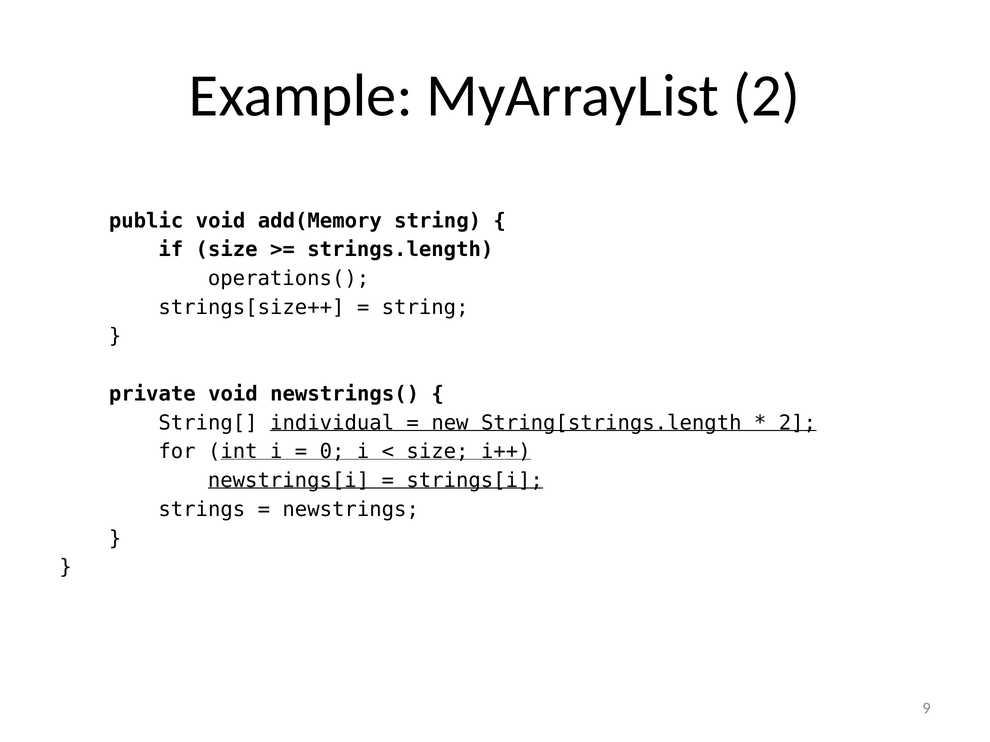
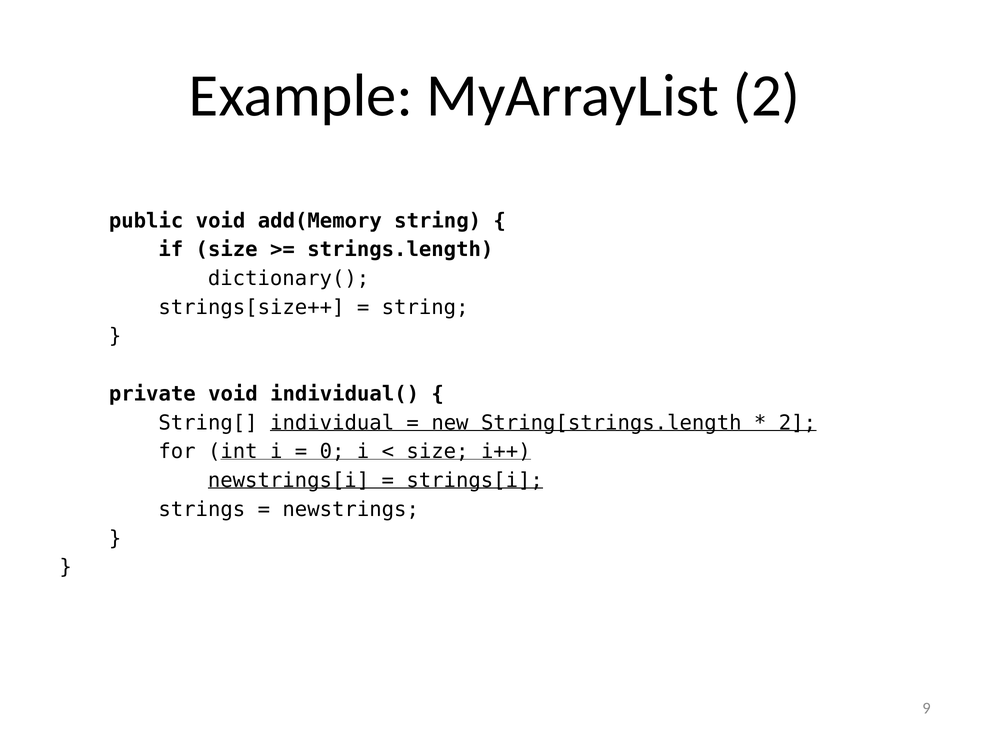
operations(: operations( -> dictionary(
newstrings(: newstrings( -> individual(
